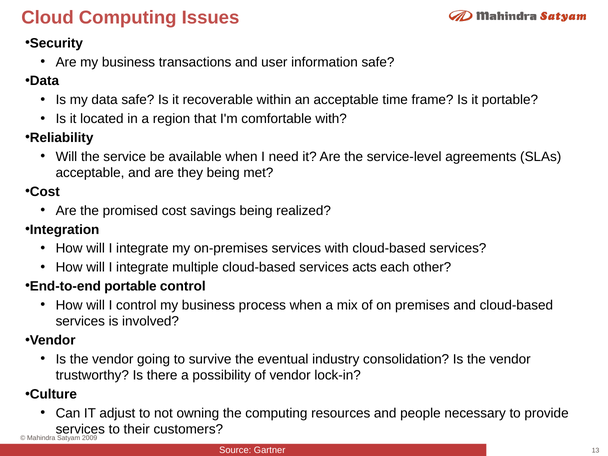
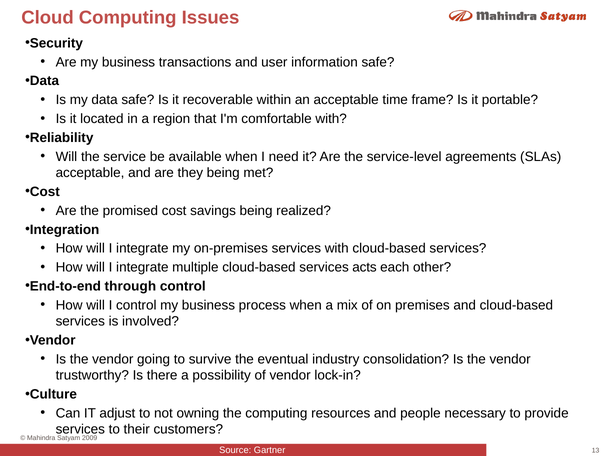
End-to-end portable: portable -> through
